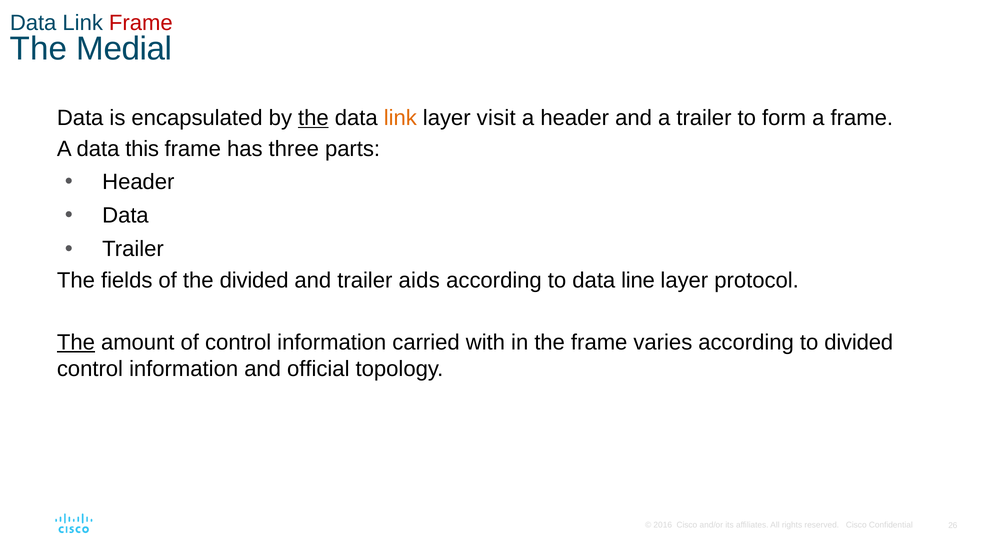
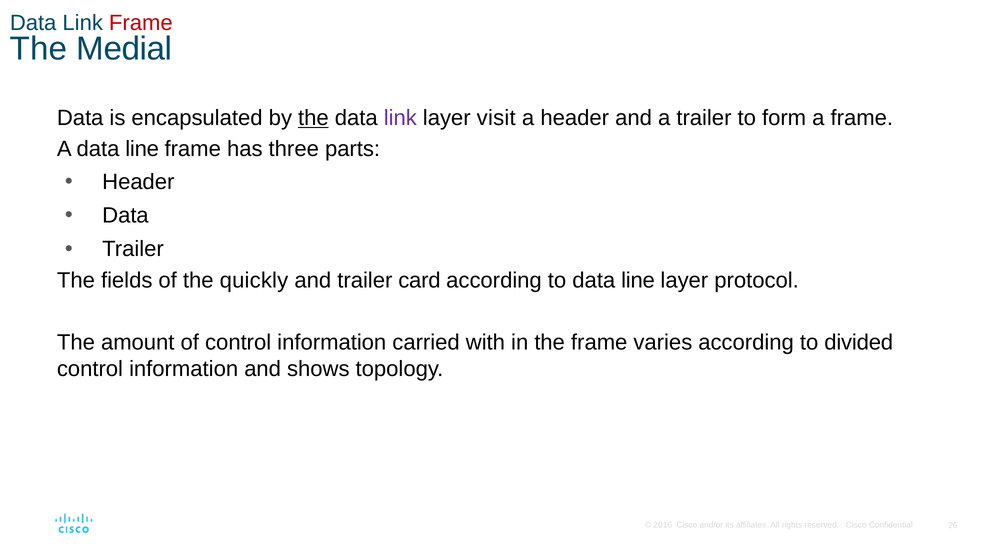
link at (400, 118) colour: orange -> purple
A data this: this -> line
the divided: divided -> quickly
aids: aids -> card
The at (76, 342) underline: present -> none
official: official -> shows
